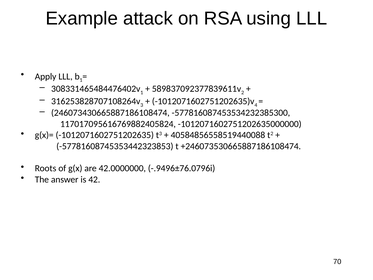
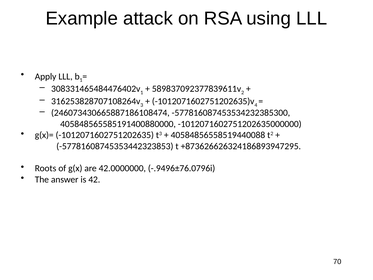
117017095616769882405824: 117017095616769882405824 -> 405848565585191400880000
+246073530665887186108474: +246073530665887186108474 -> +873626626324186893947295
